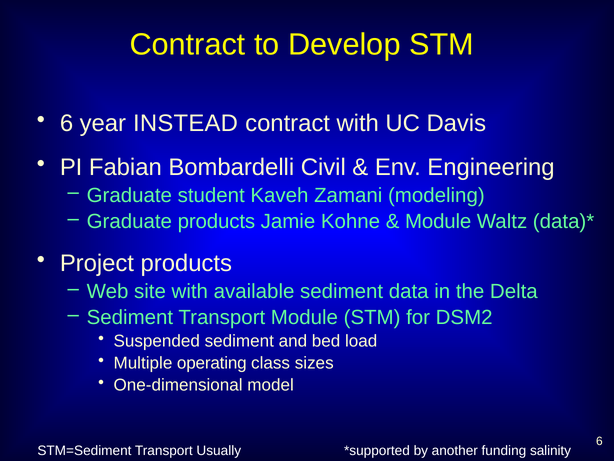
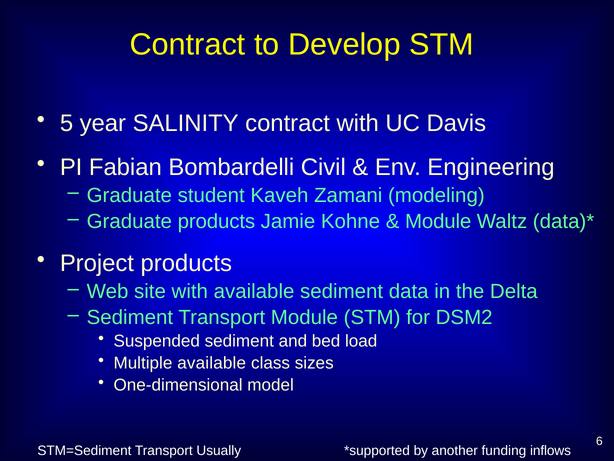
6 at (67, 123): 6 -> 5
INSTEAD: INSTEAD -> SALINITY
Multiple operating: operating -> available
salinity: salinity -> inflows
